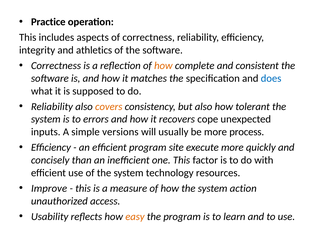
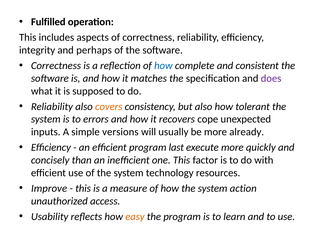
Practice: Practice -> Fulfilled
athletics: athletics -> perhaps
how at (163, 66) colour: orange -> blue
does colour: blue -> purple
process: process -> already
site: site -> last
